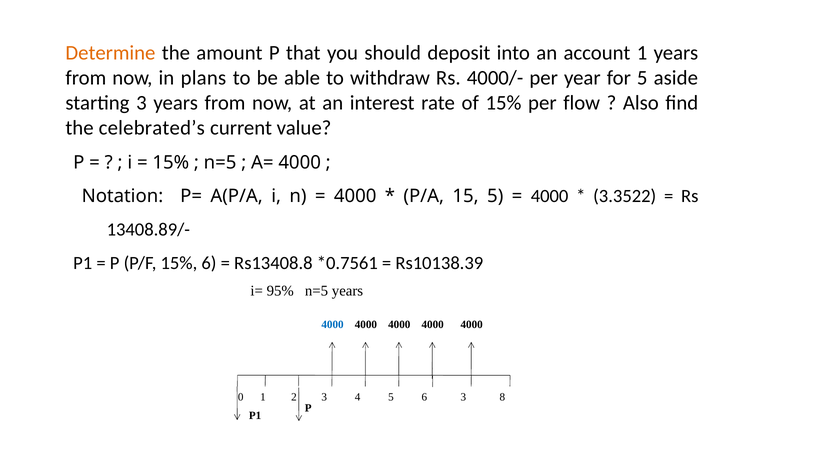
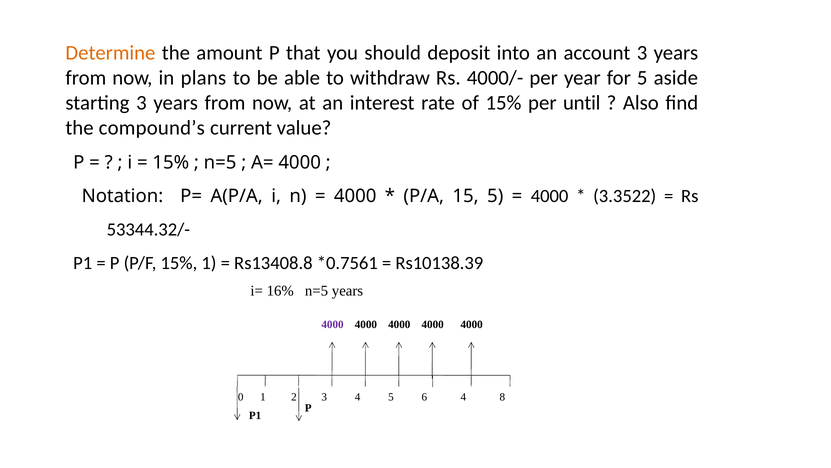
account 1: 1 -> 3
flow: flow -> until
celebrated’s: celebrated’s -> compound’s
13408.89/-: 13408.89/- -> 53344.32/-
15% 6: 6 -> 1
95%: 95% -> 16%
4000 at (333, 324) colour: blue -> purple
6 3: 3 -> 4
